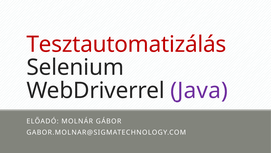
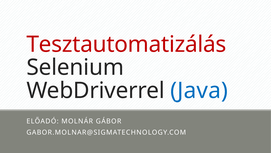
Java colour: purple -> blue
